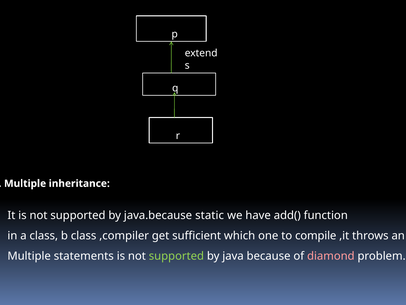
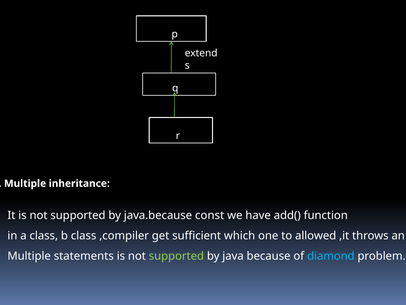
static: static -> const
compile: compile -> allowed
diamond colour: pink -> light blue
